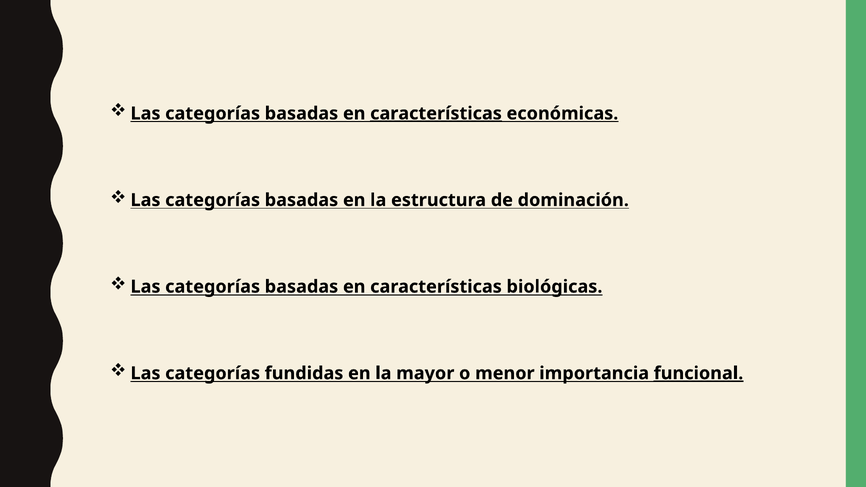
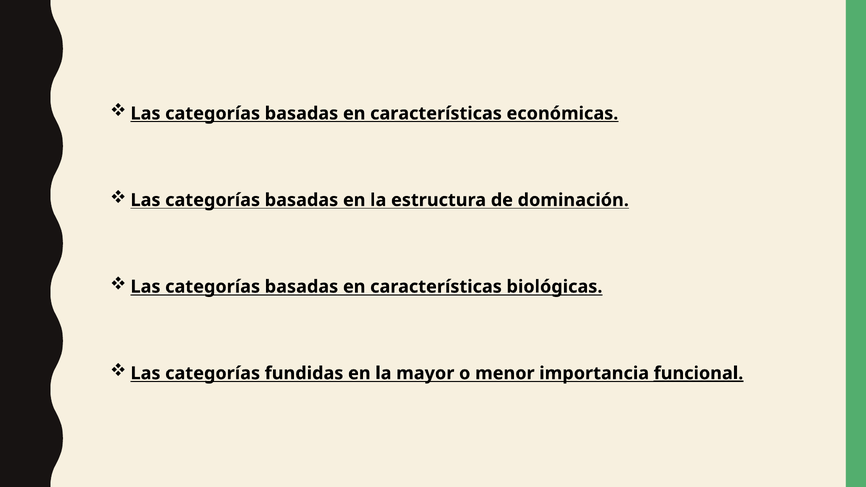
características at (436, 113) underline: present -> none
